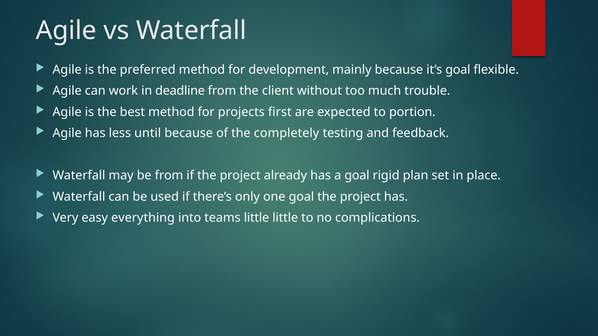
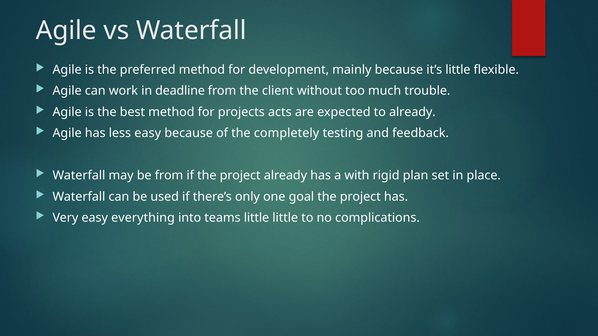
it’s goal: goal -> little
first: first -> acts
to portion: portion -> already
less until: until -> easy
a goal: goal -> with
